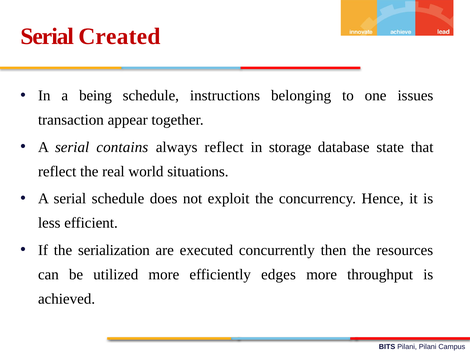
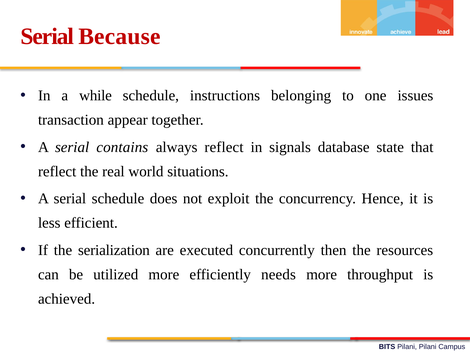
Created: Created -> Because
being: being -> while
storage: storage -> signals
edges: edges -> needs
